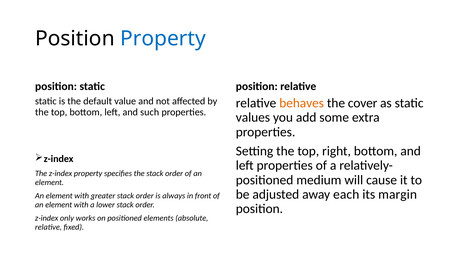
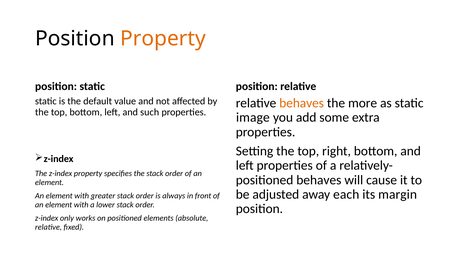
Property at (163, 39) colour: blue -> orange
cover: cover -> more
values: values -> image
positioned medium: medium -> behaves
